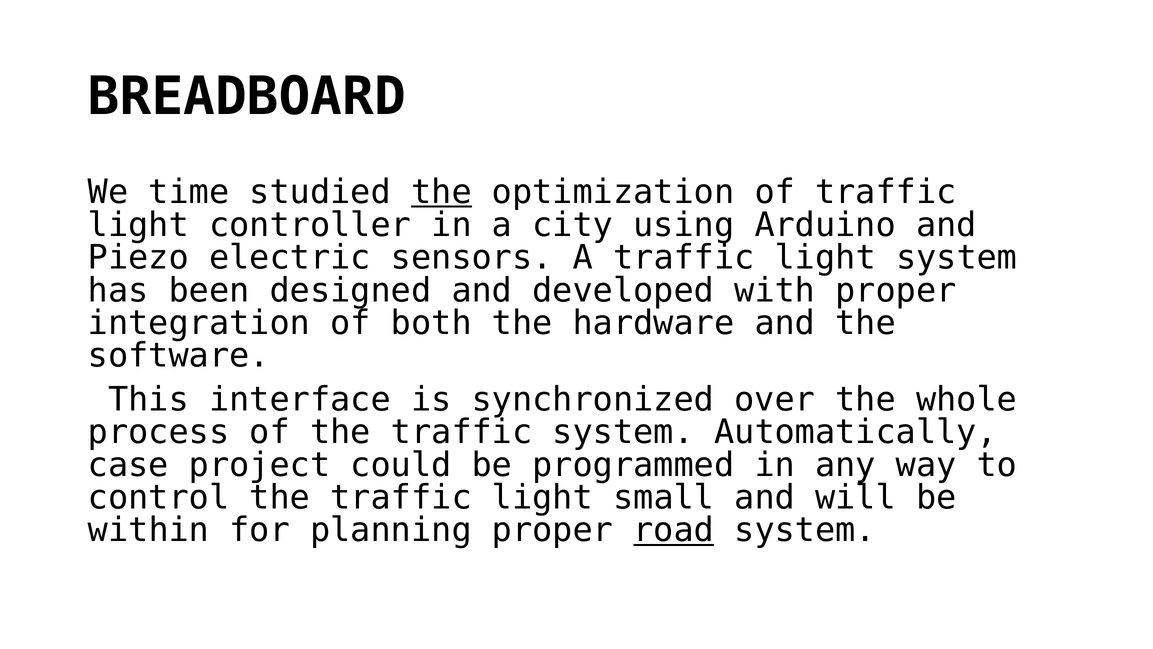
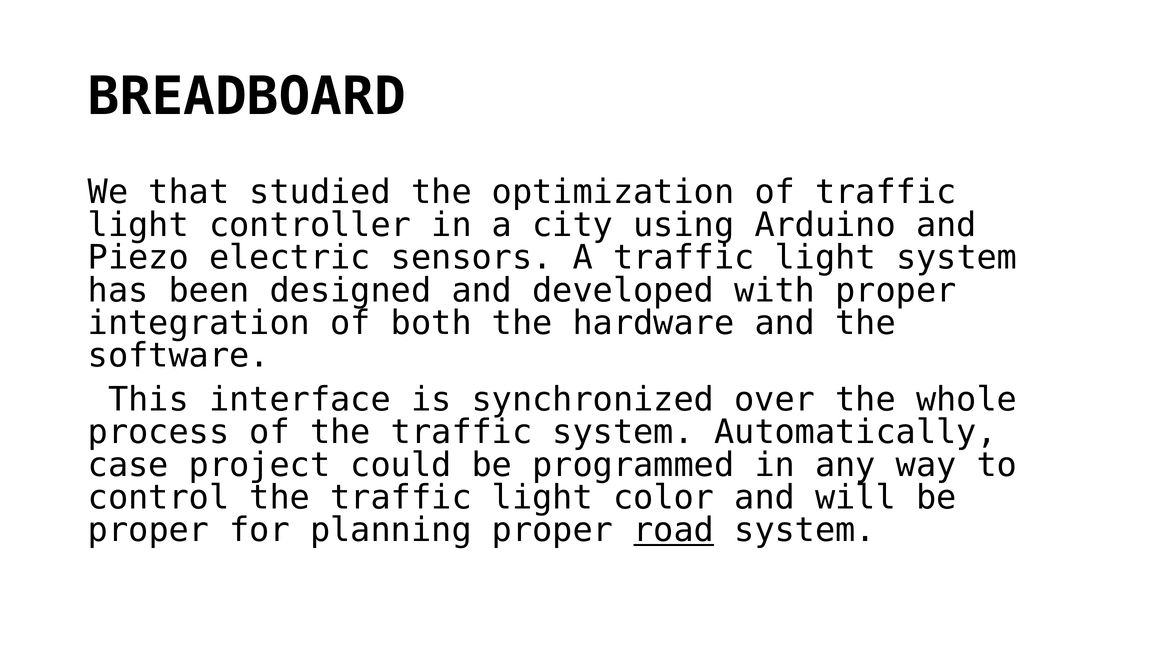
time: time -> that
the at (441, 192) underline: present -> none
small: small -> color
within at (149, 530): within -> proper
